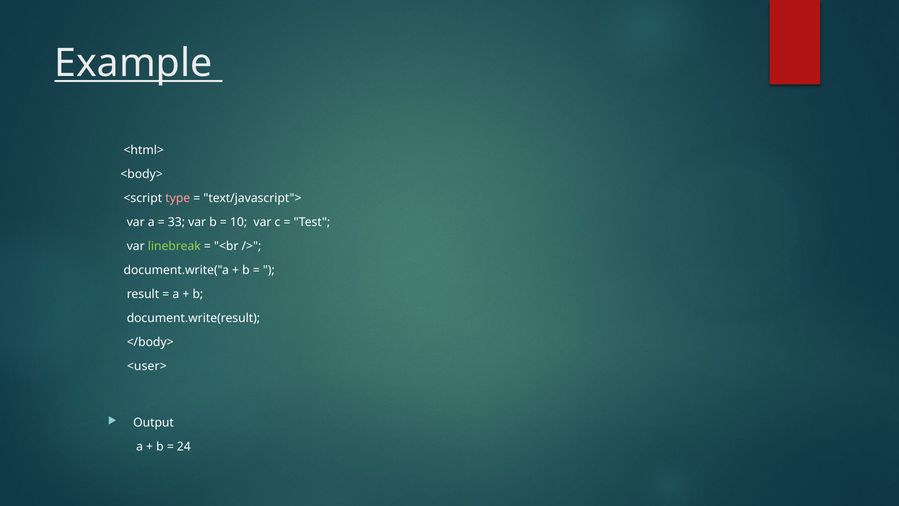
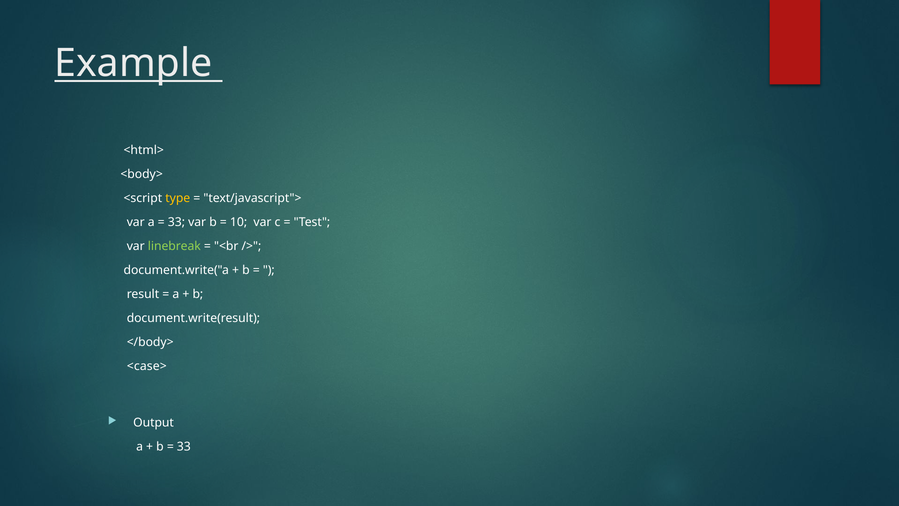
type colour: pink -> yellow
<user>: <user> -> <case>
24 at (184, 446): 24 -> 33
